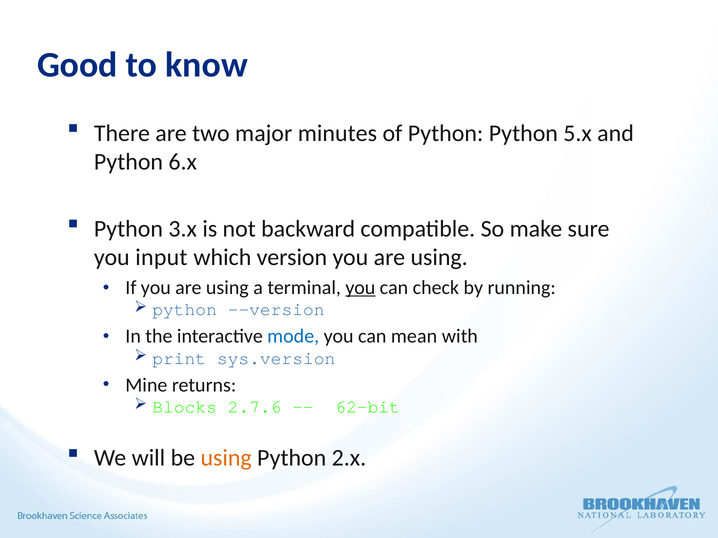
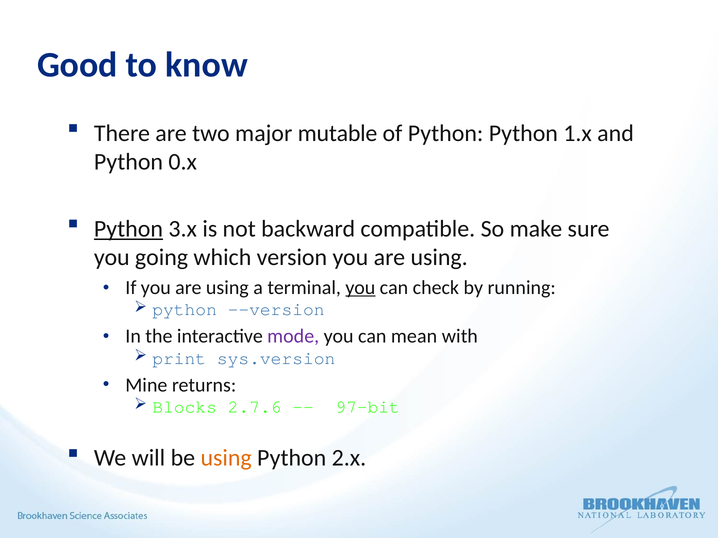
minutes: minutes -> mutable
5.x: 5.x -> 1.x
6.x: 6.x -> 0.x
Python at (128, 229) underline: none -> present
input: input -> going
mode colour: blue -> purple
62-bit: 62-bit -> 97-bit
